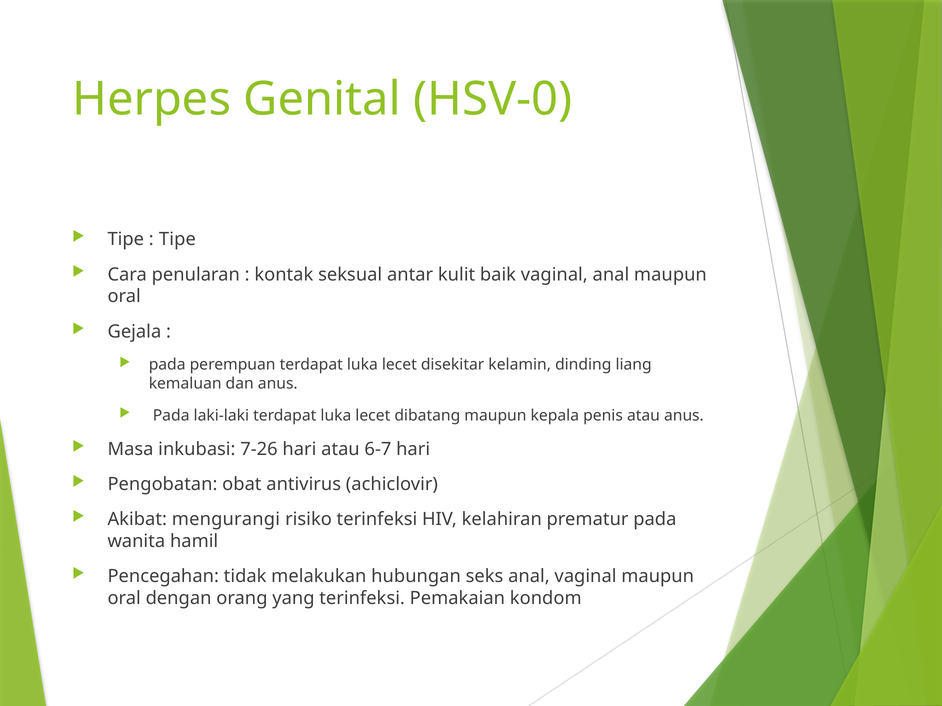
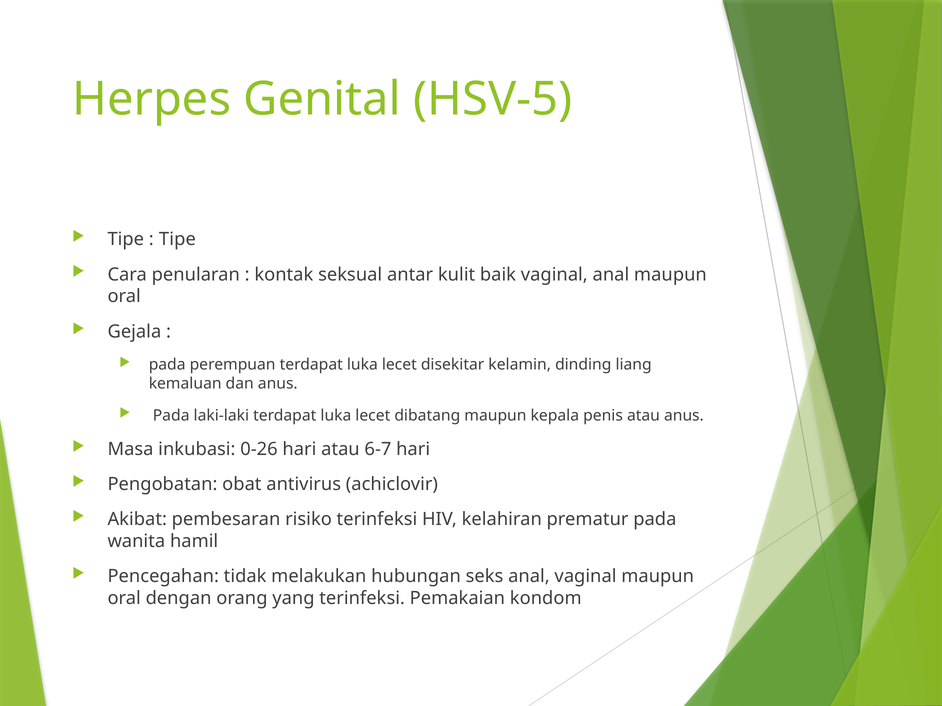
HSV-0: HSV-0 -> HSV-5
7-26: 7-26 -> 0-26
mengurangi: mengurangi -> pembesaran
